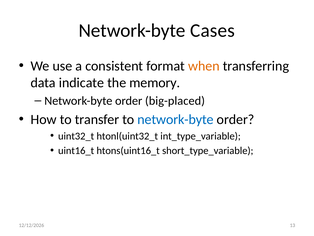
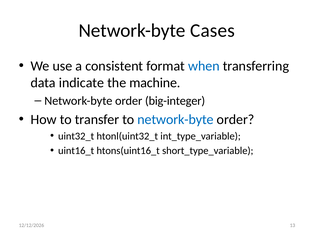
when colour: orange -> blue
memory: memory -> machine
big-placed: big-placed -> big-integer
